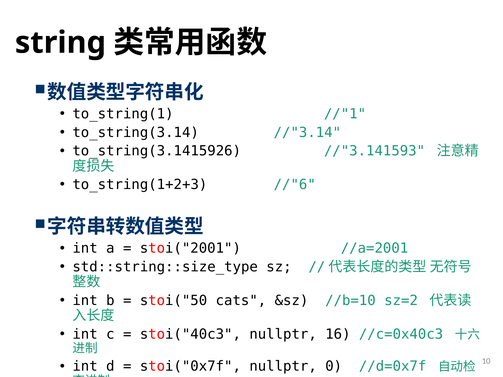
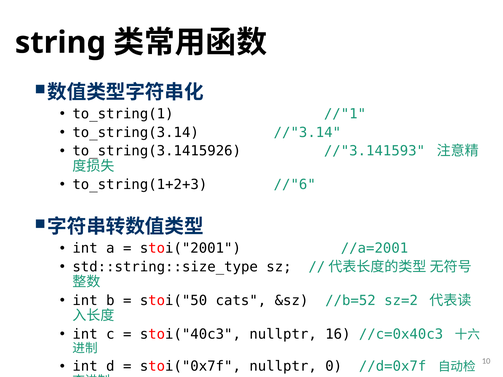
//b=10: //b=10 -> //b=52
